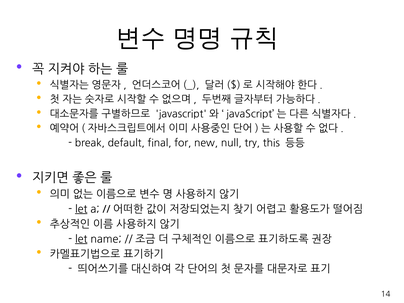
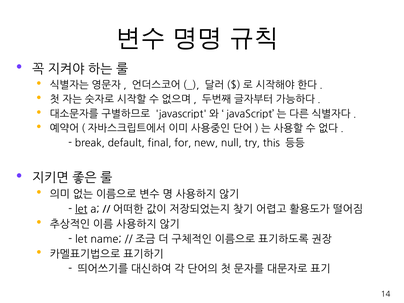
let at (81, 239) underline: present -> none
